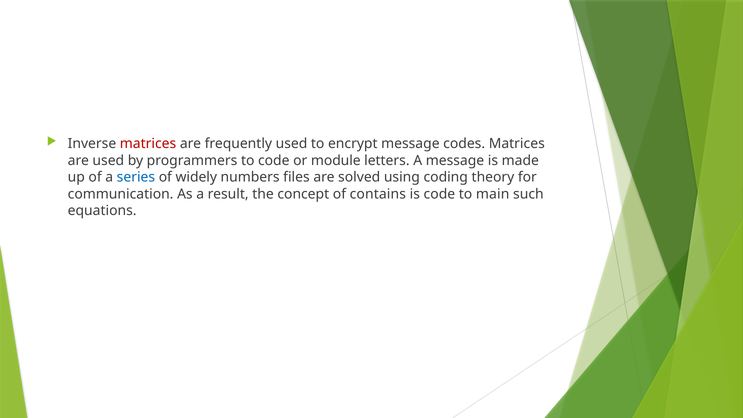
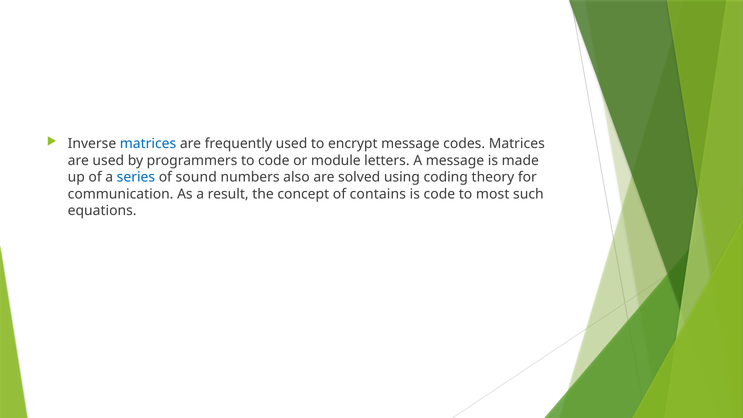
matrices at (148, 144) colour: red -> blue
widely: widely -> sound
files: files -> also
main: main -> most
